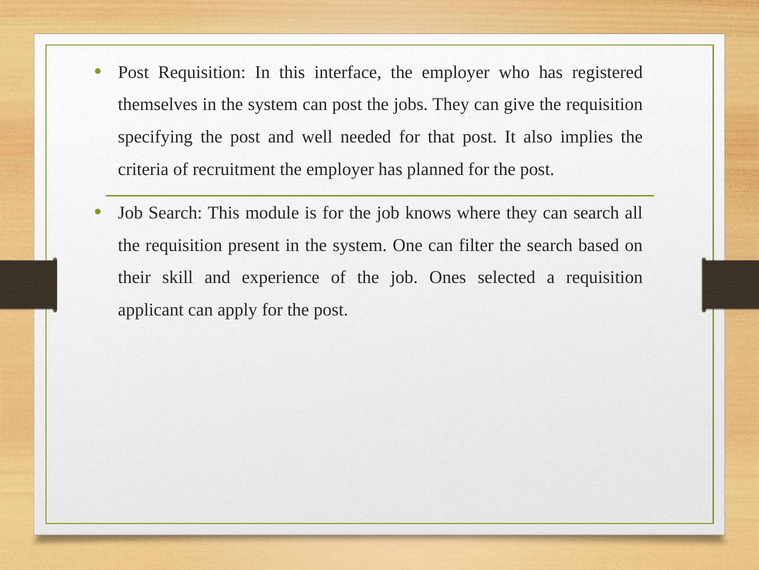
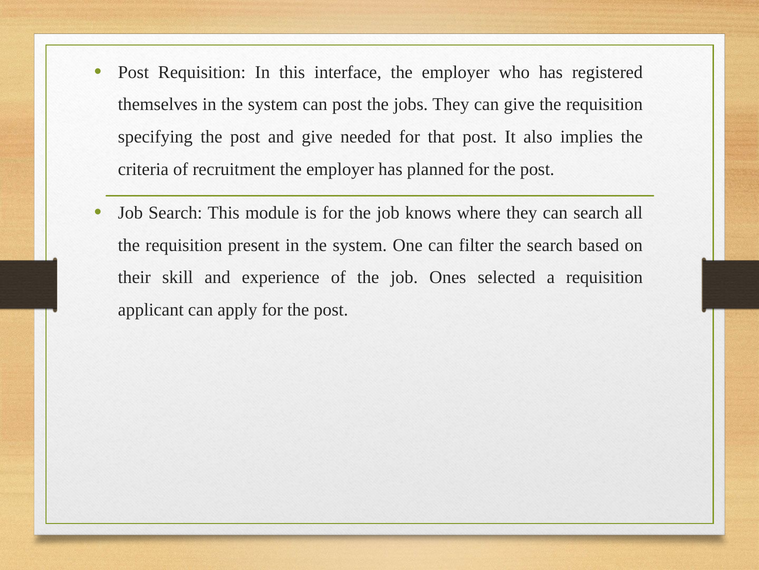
and well: well -> give
